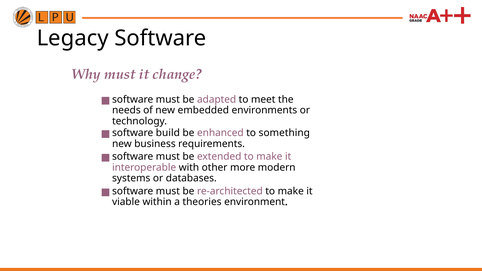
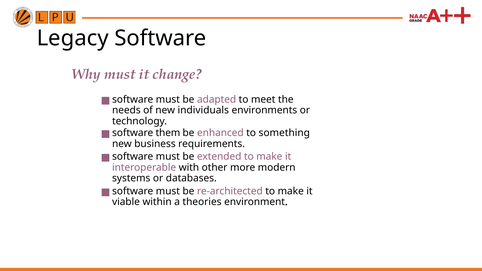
embedded: embedded -> individuals
build: build -> them
